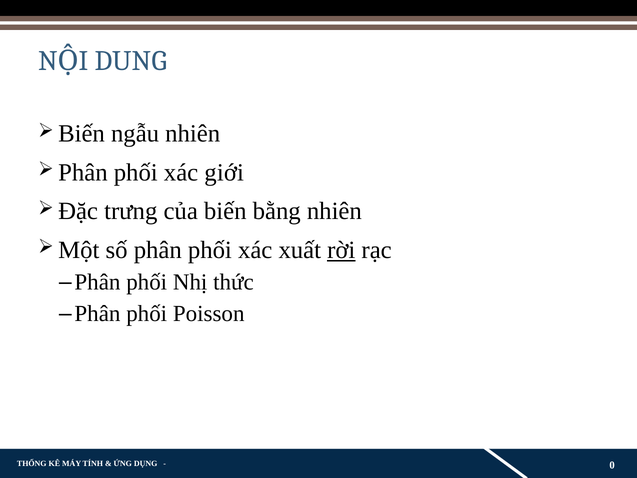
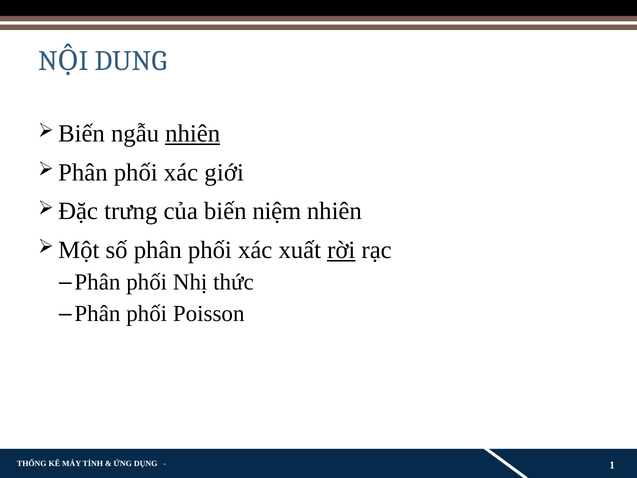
nhiên at (193, 134) underline: none -> present
bằng: bằng -> niệm
0: 0 -> 1
